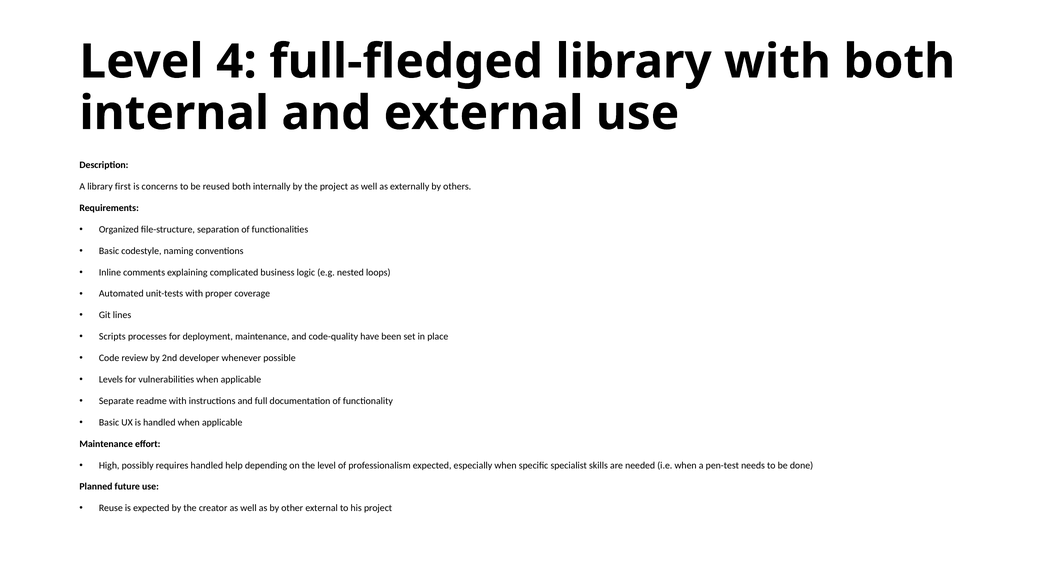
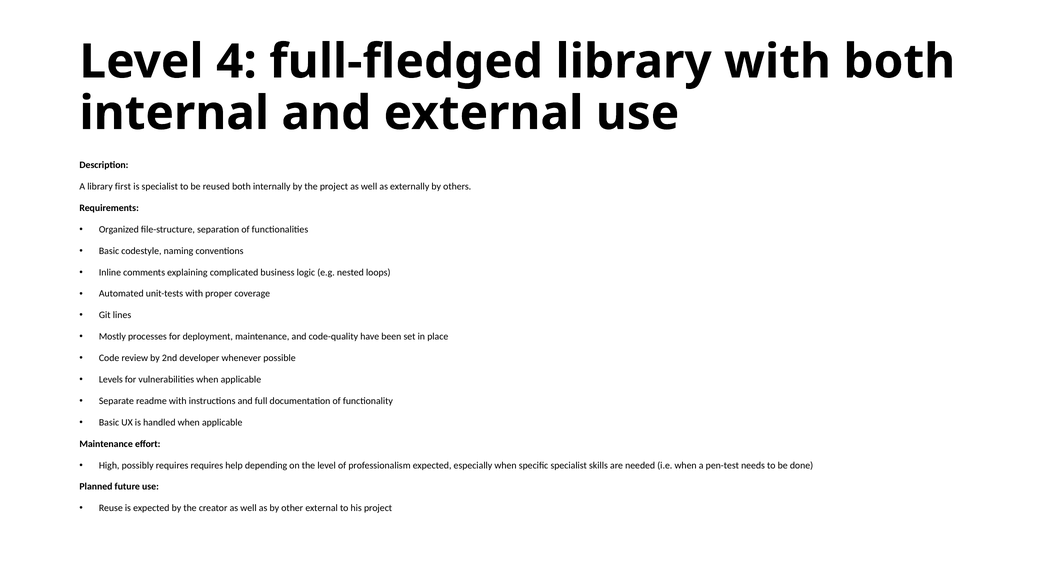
is concerns: concerns -> specialist
Scripts: Scripts -> Mostly
requires handled: handled -> requires
